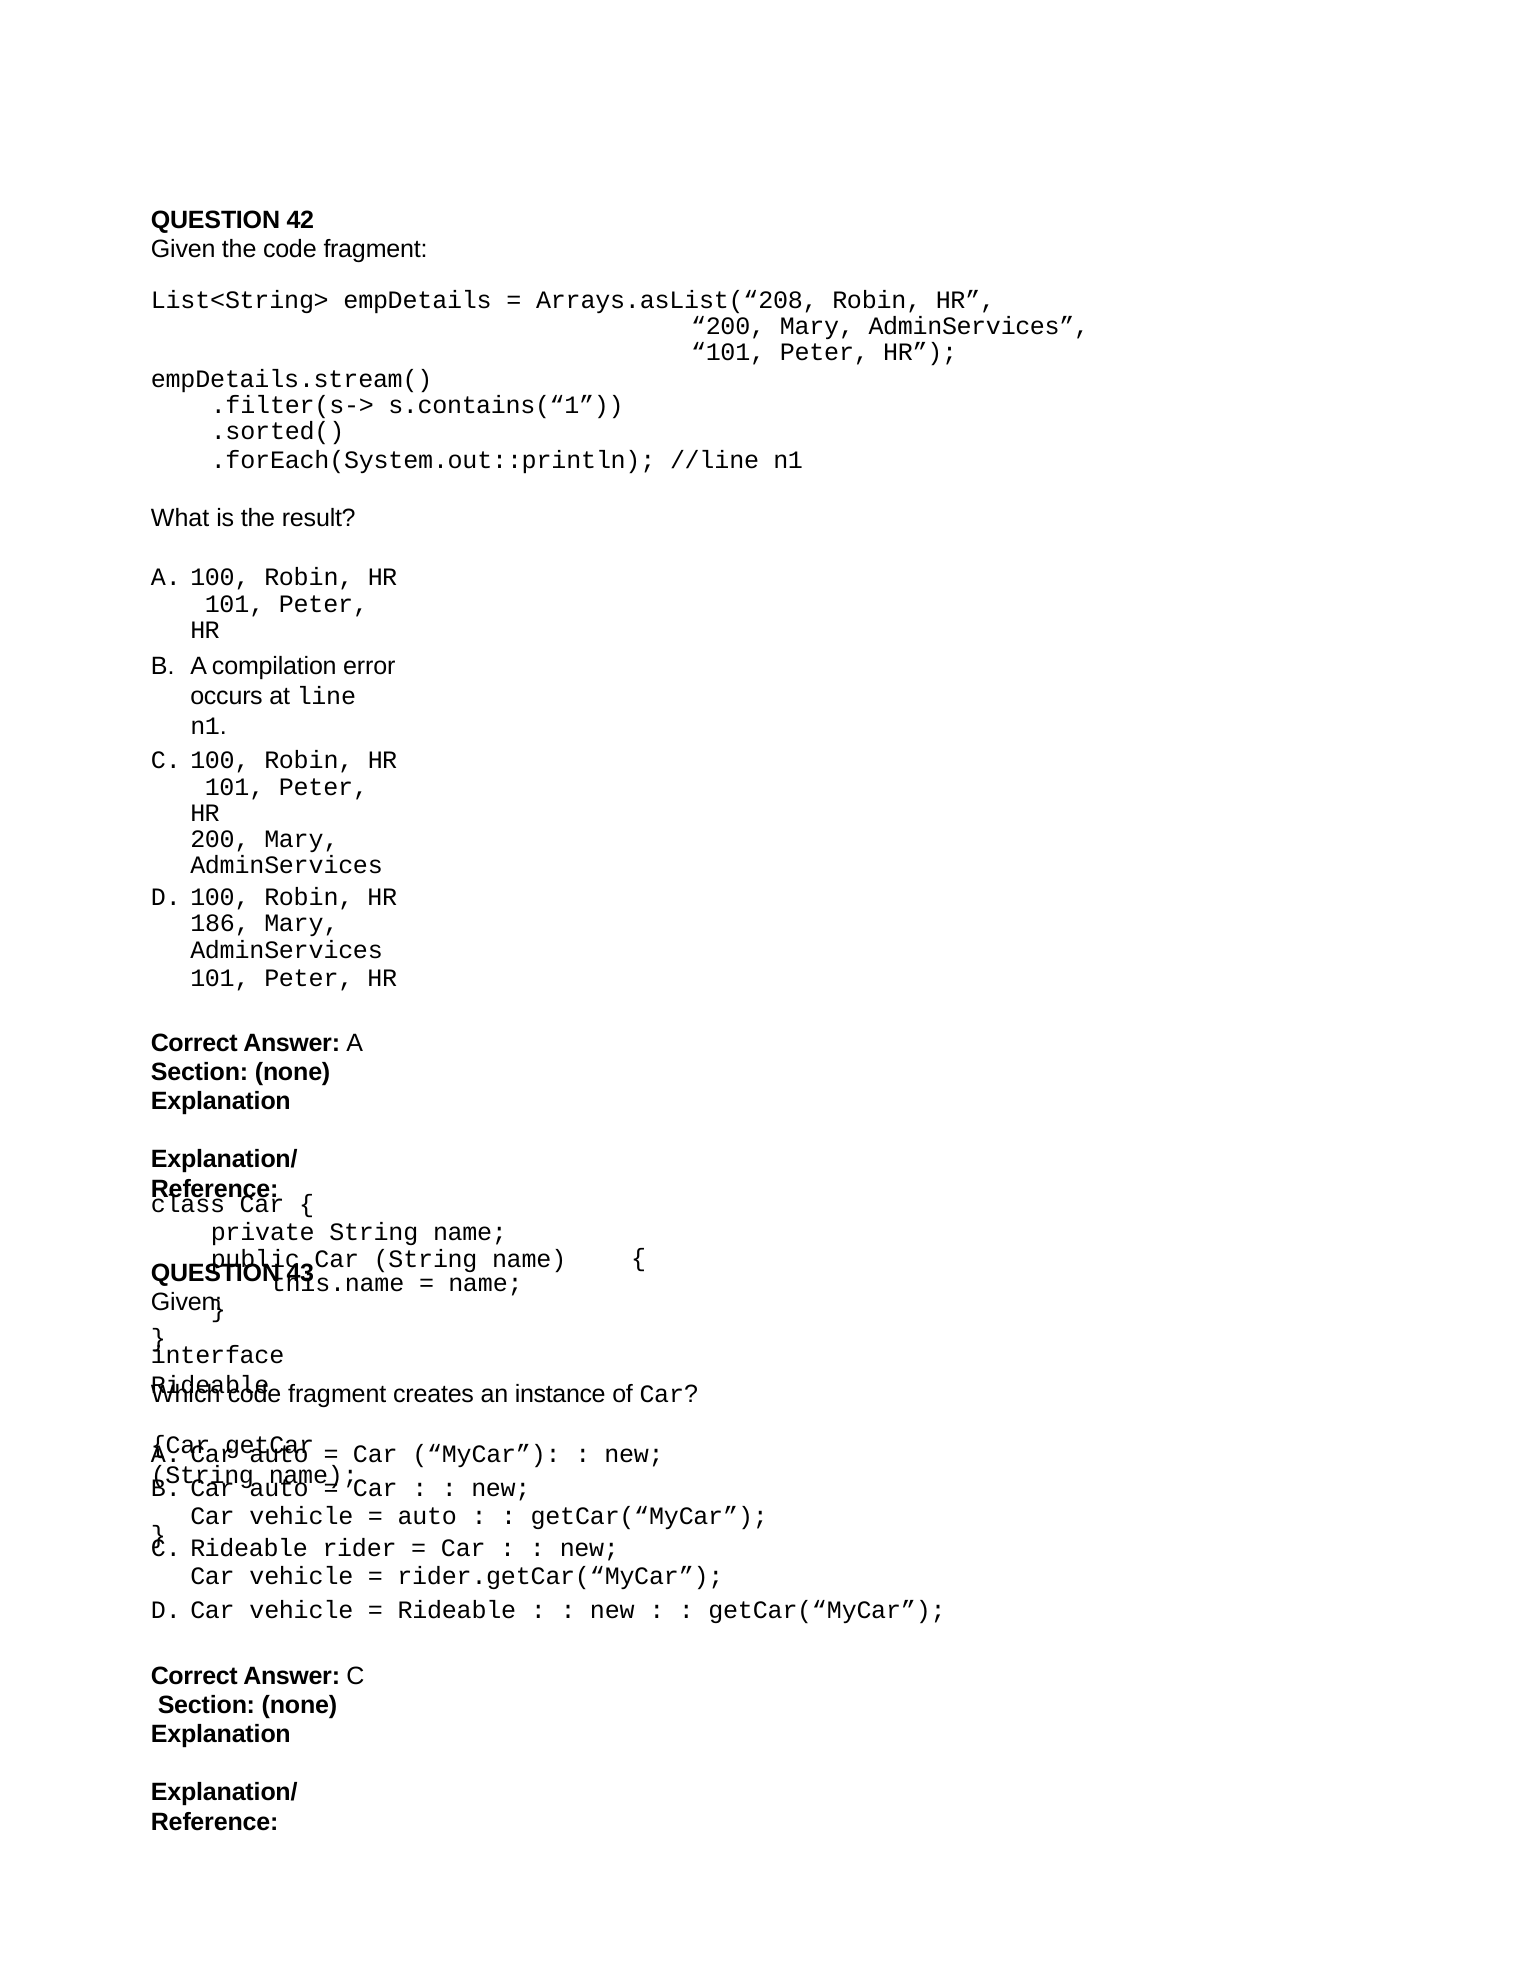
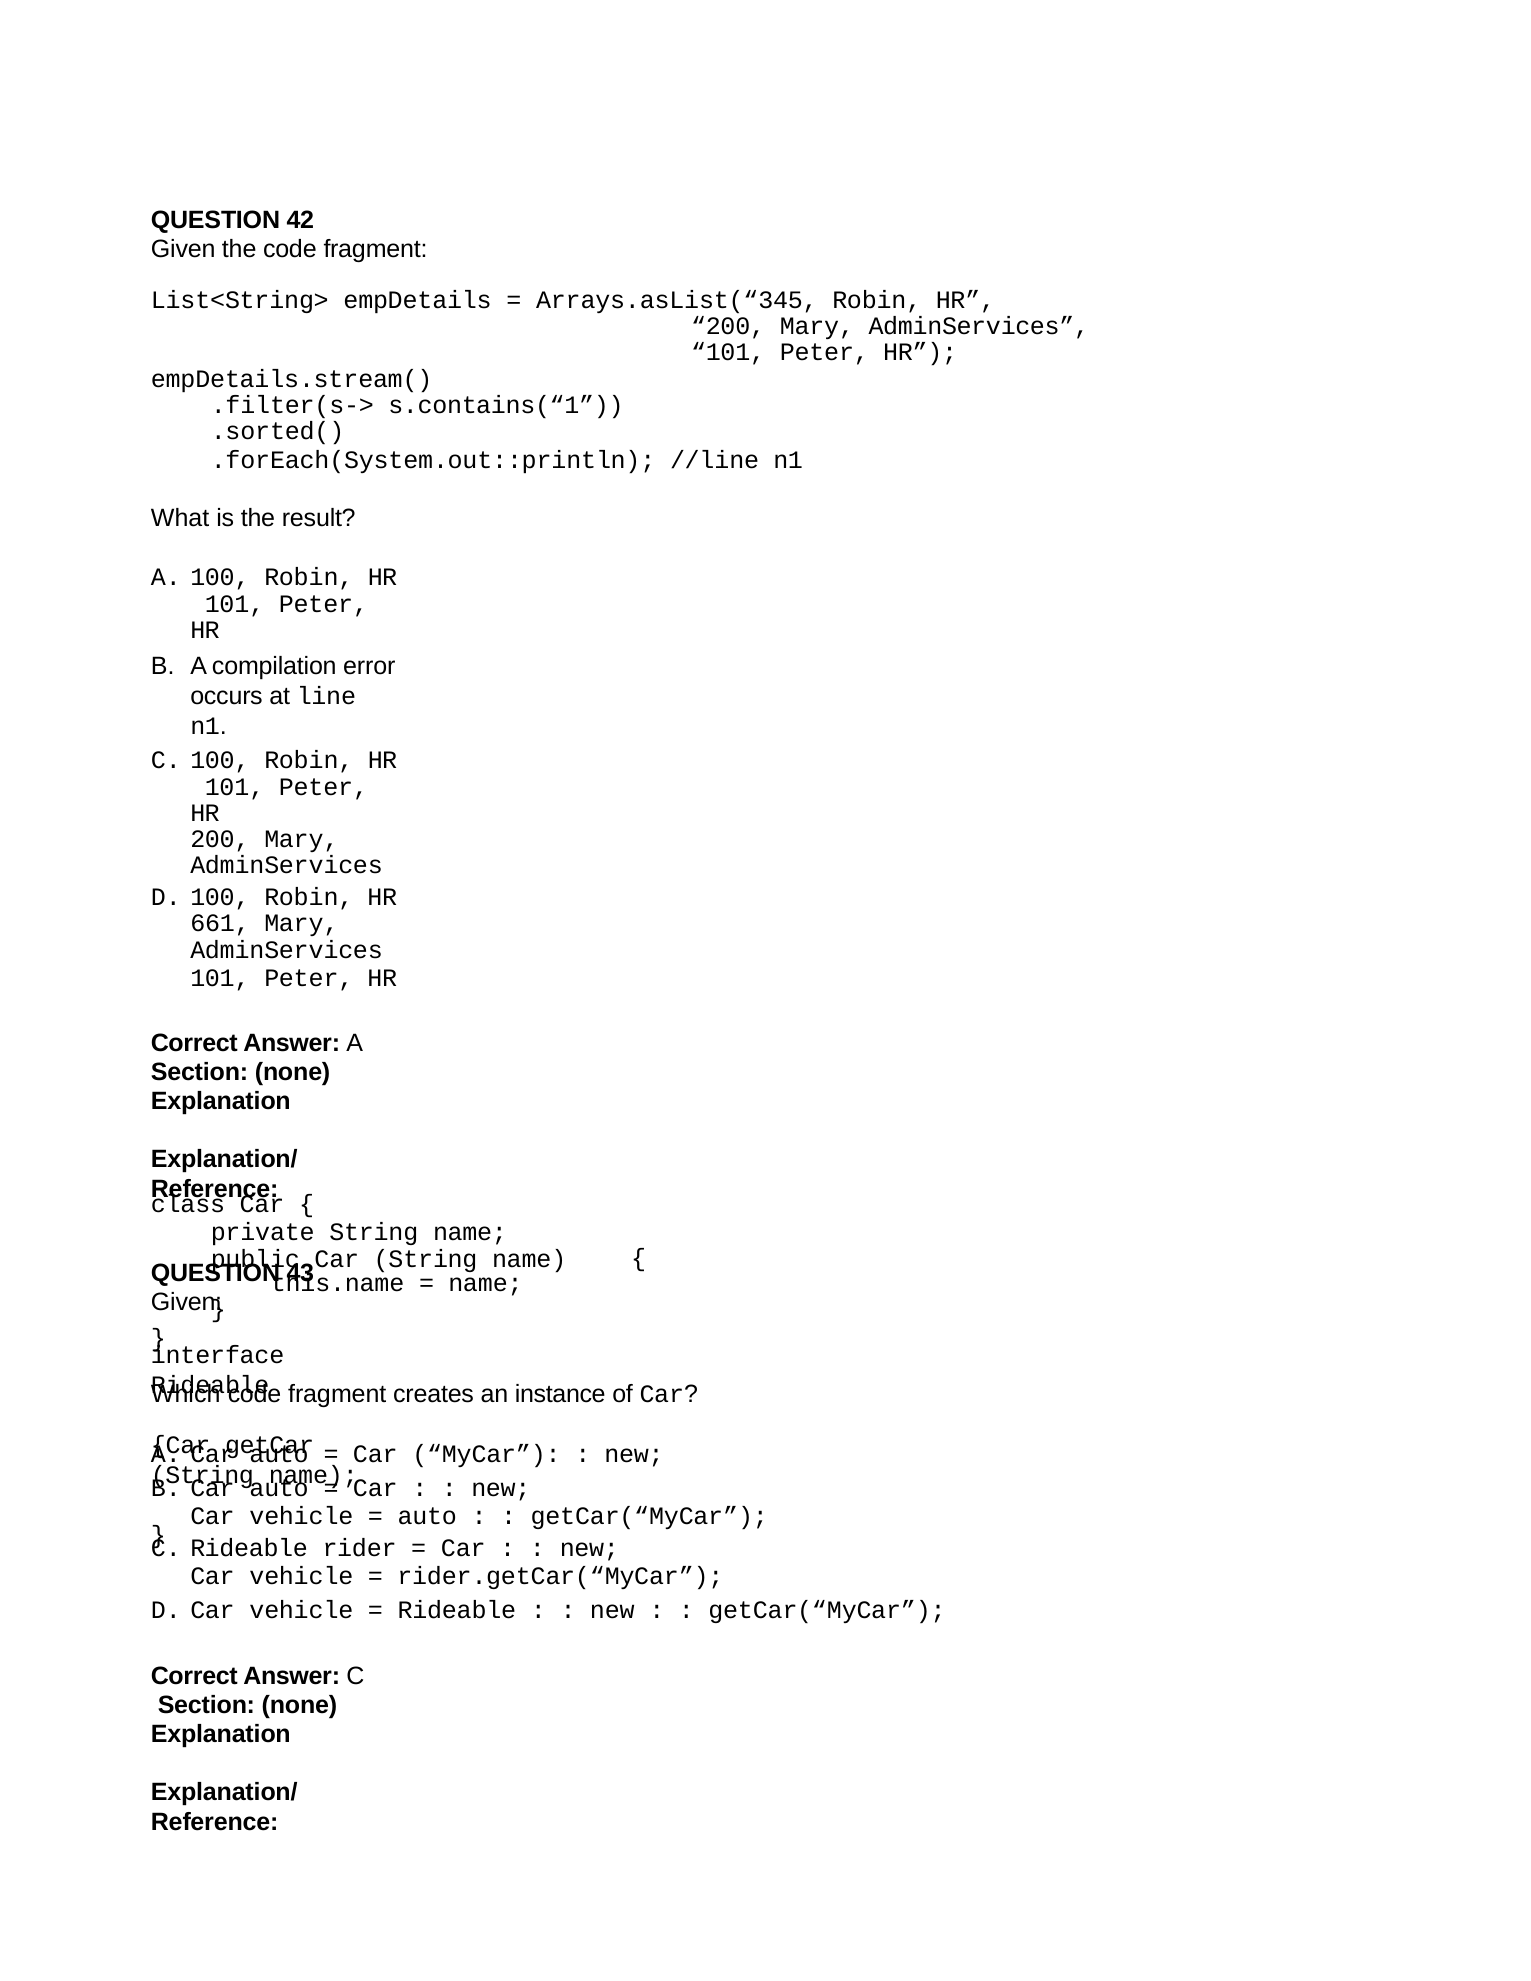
Arrays.asList(“208: Arrays.asList(“208 -> Arrays.asList(“345
186: 186 -> 661
